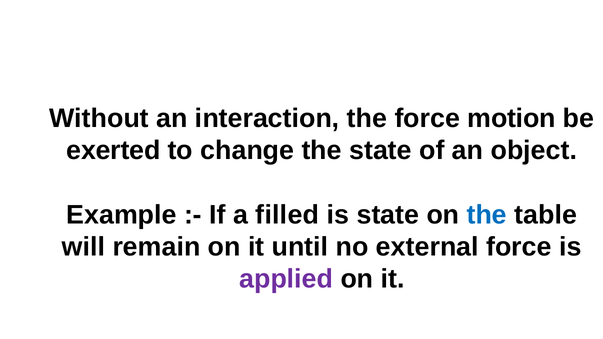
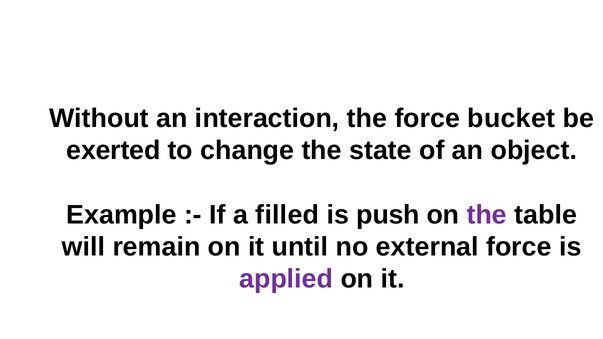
motion: motion -> bucket
is state: state -> push
the at (487, 215) colour: blue -> purple
